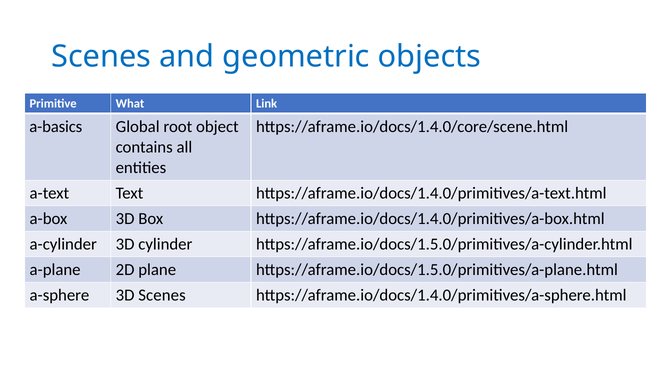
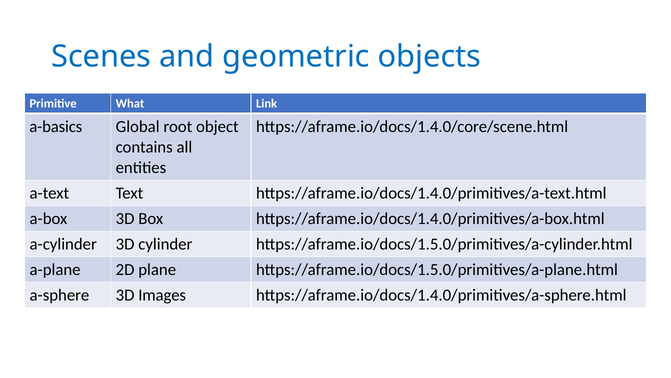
3D Scenes: Scenes -> Images
